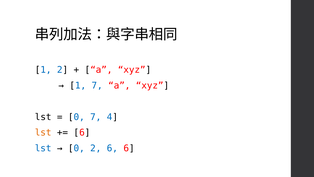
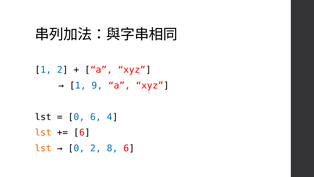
1 7: 7 -> 9
0 7: 7 -> 6
lst at (43, 148) colour: blue -> orange
2 6: 6 -> 8
